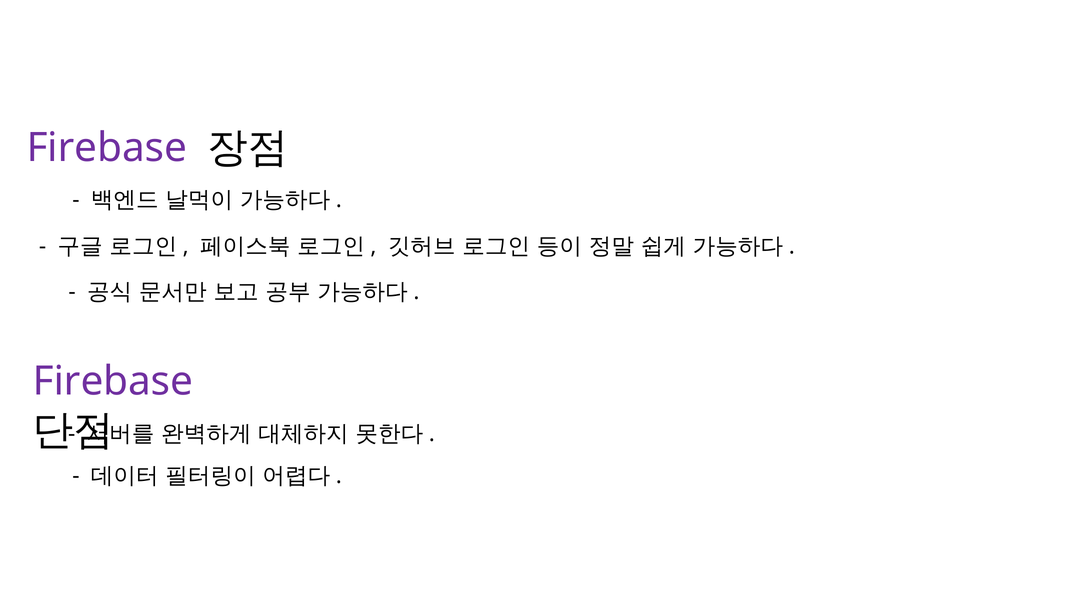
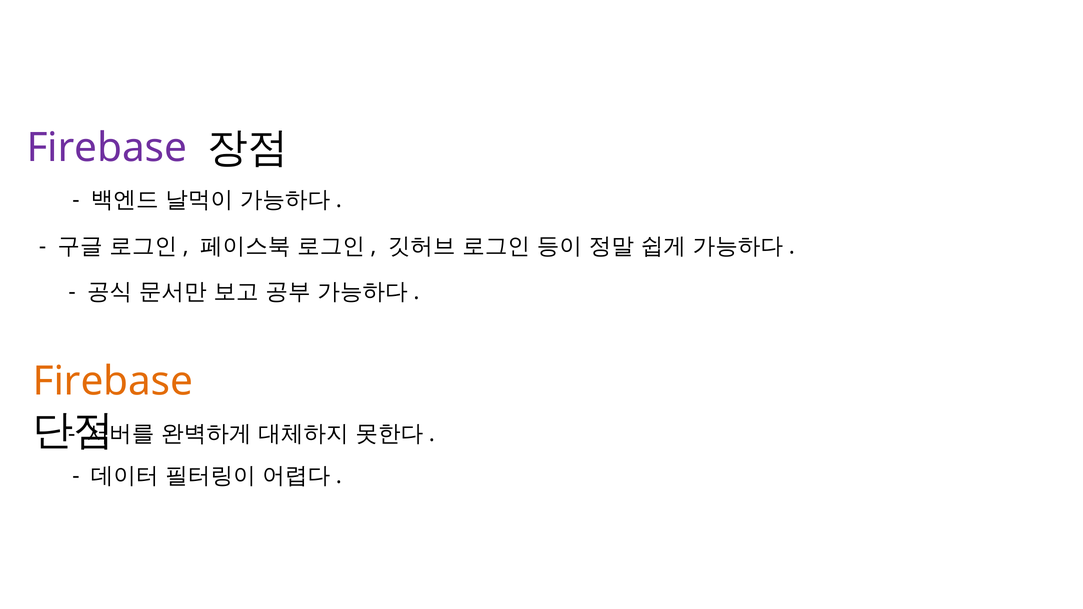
Firebase at (113, 382) colour: purple -> orange
